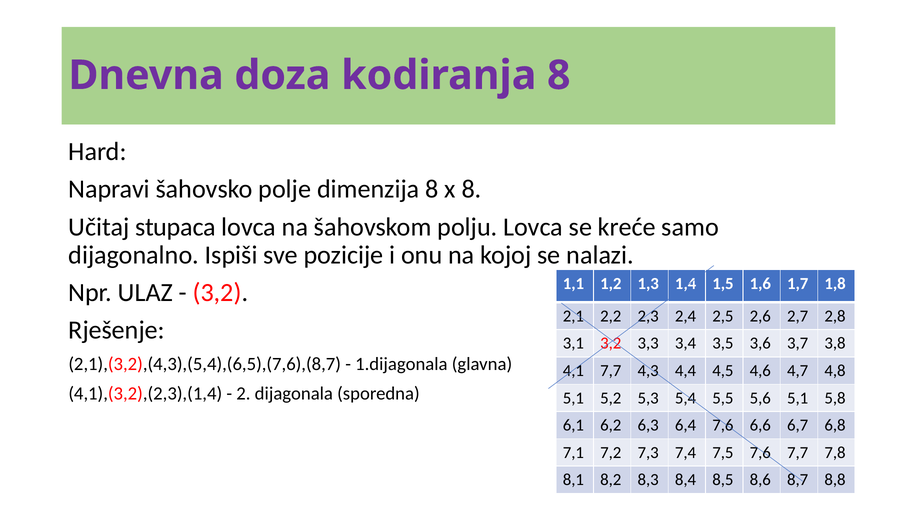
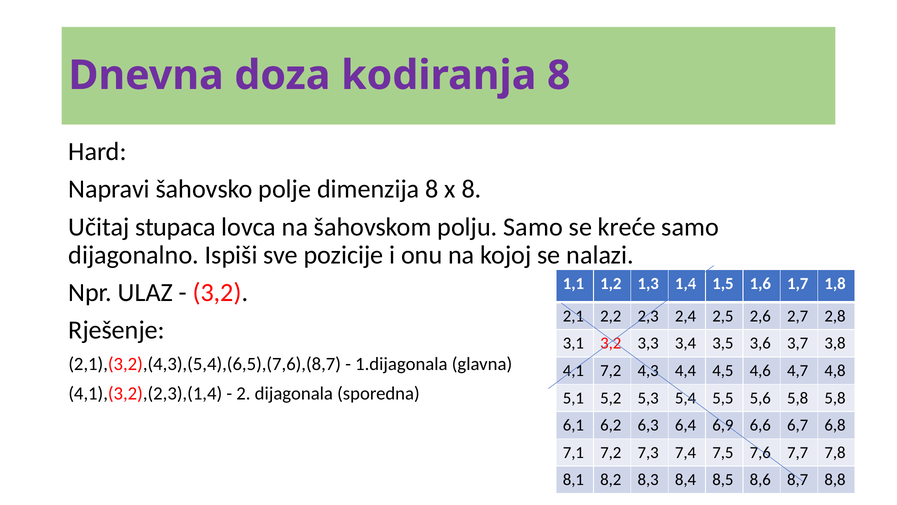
polju Lovca: Lovca -> Samo
4,1 7,7: 7,7 -> 7,2
5,6 5,1: 5,1 -> 5,8
6,4 7,6: 7,6 -> 6,9
